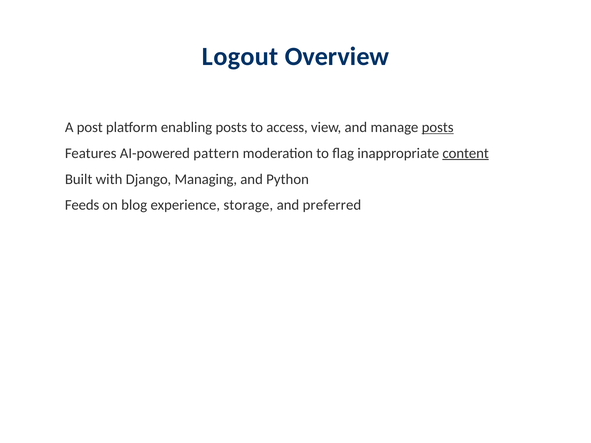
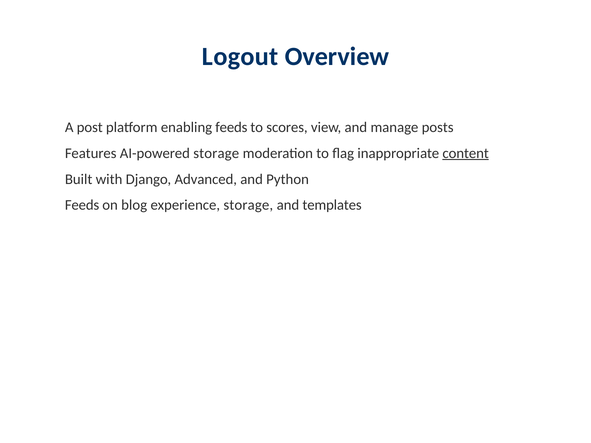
enabling posts: posts -> feeds
access: access -> scores
posts at (438, 127) underline: present -> none
AI-powered pattern: pattern -> storage
Managing: Managing -> Advanced
preferred: preferred -> templates
